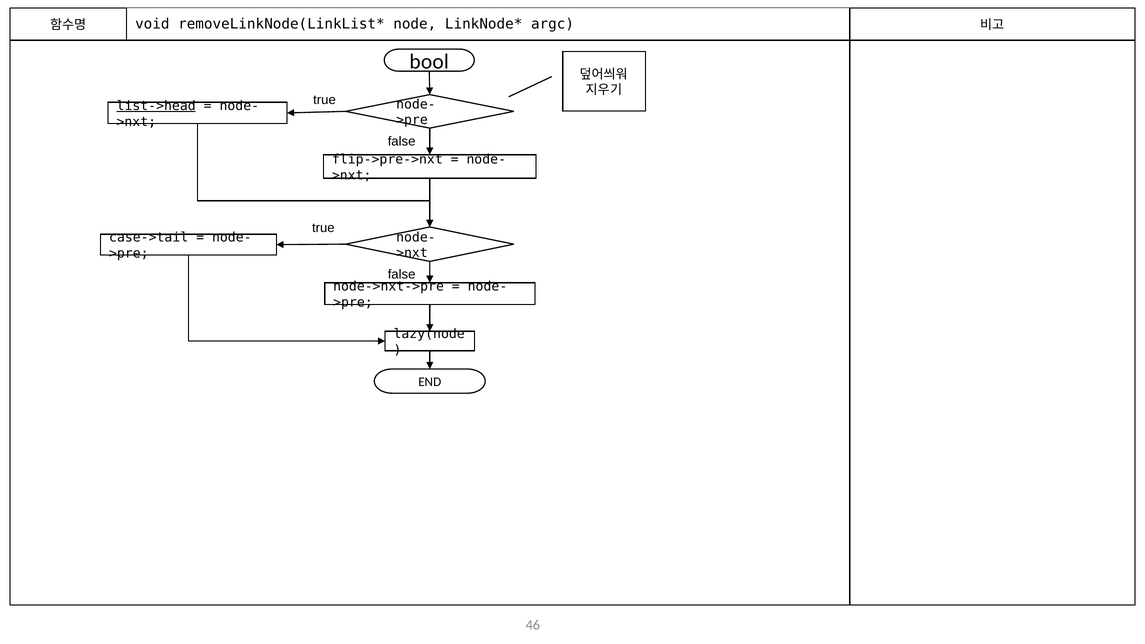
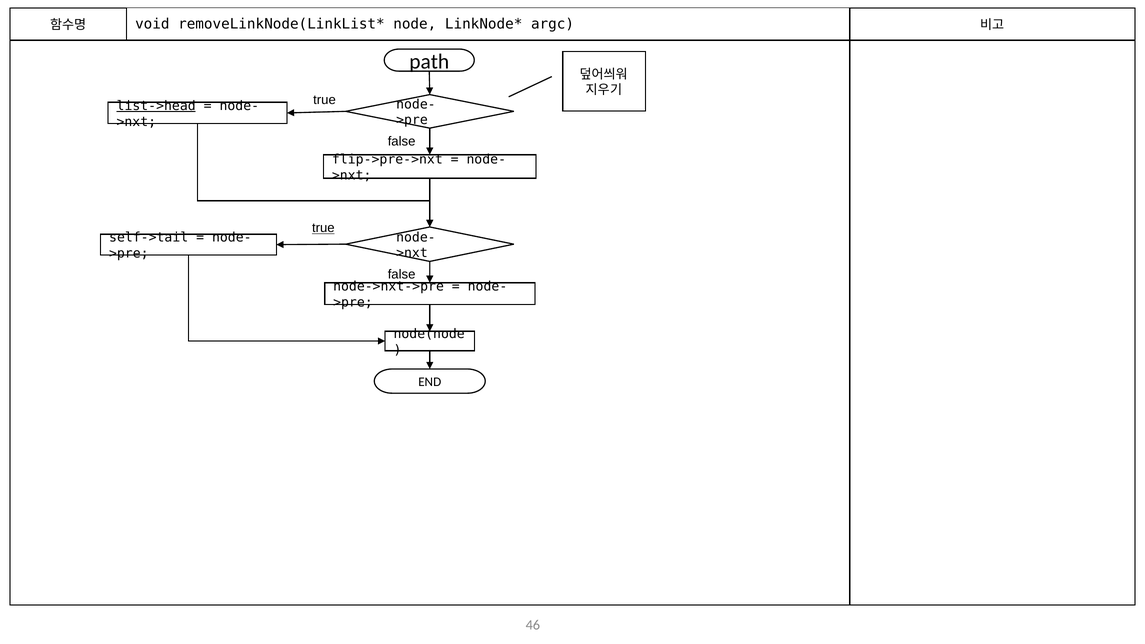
bool: bool -> path
true at (323, 228) underline: none -> present
case->tail: case->tail -> self->tail
lazy(node: lazy(node -> node(node
